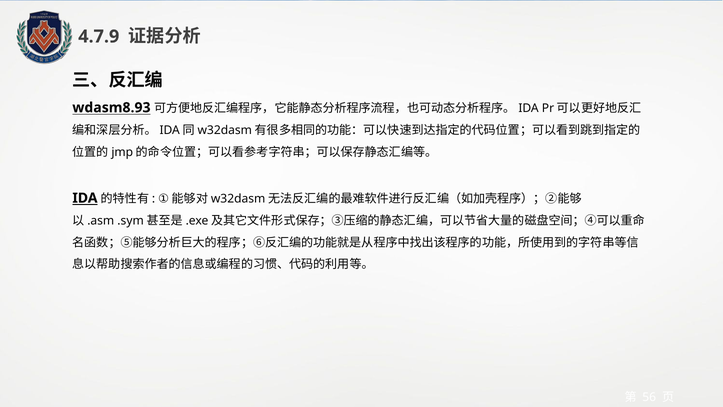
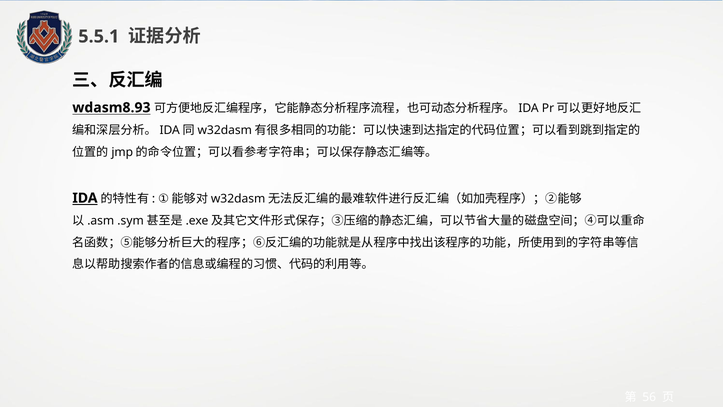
4.7.9: 4.7.9 -> 5.5.1
